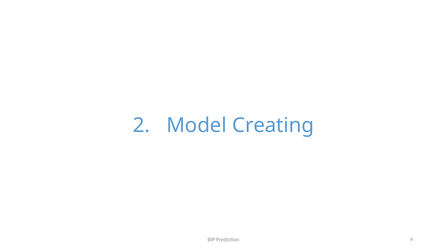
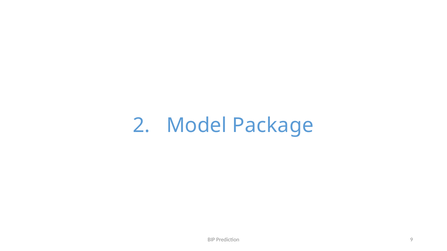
Creating: Creating -> Package
